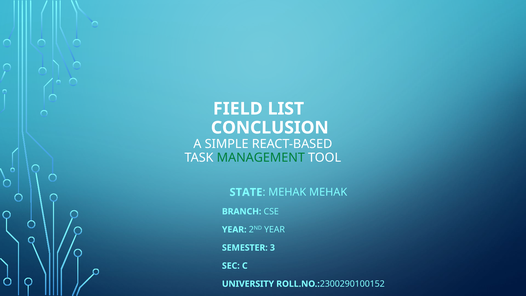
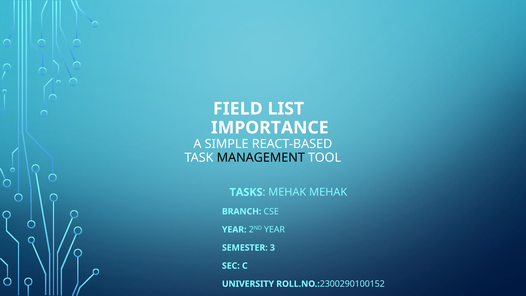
CONCLUSION: CONCLUSION -> IMPORTANCE
MANAGEMENT colour: green -> black
STATE: STATE -> TASKS
